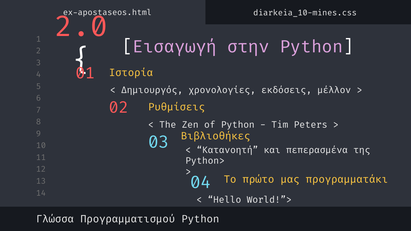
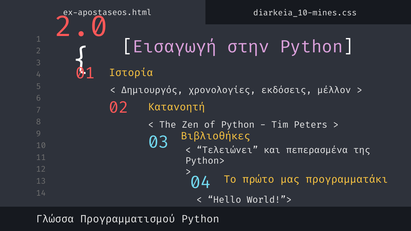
Ρυθμίσεις: Ρυθμίσεις -> Κατανοητή
Κατανοητή: Κατανοητή -> Τελειώνει
